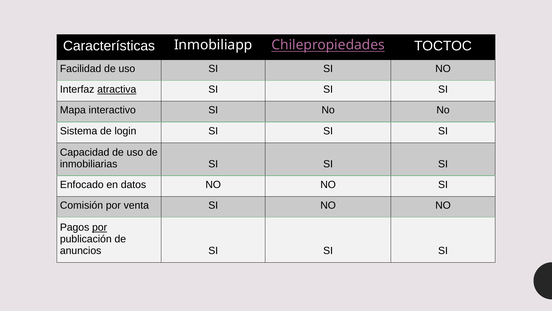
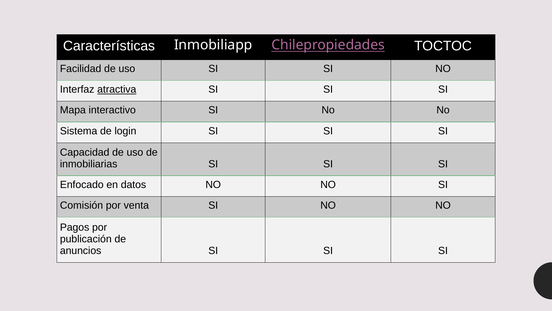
por at (100, 227) underline: present -> none
